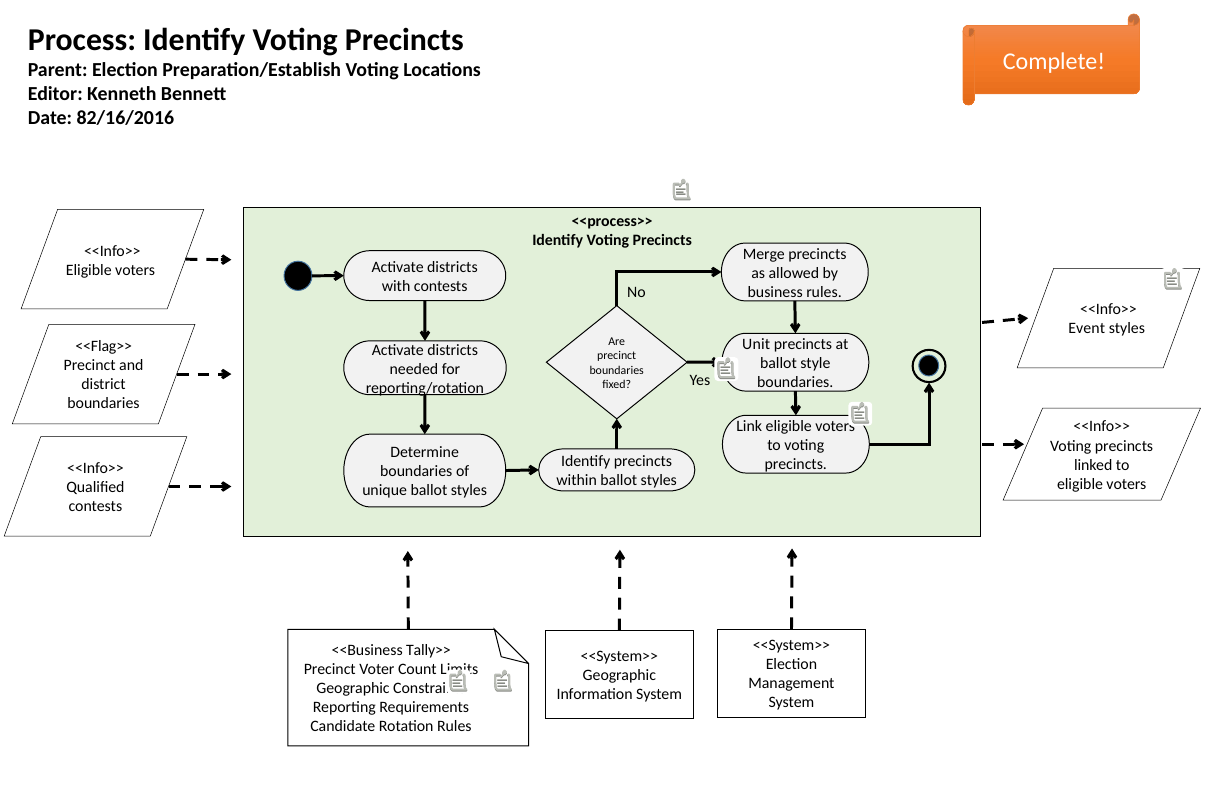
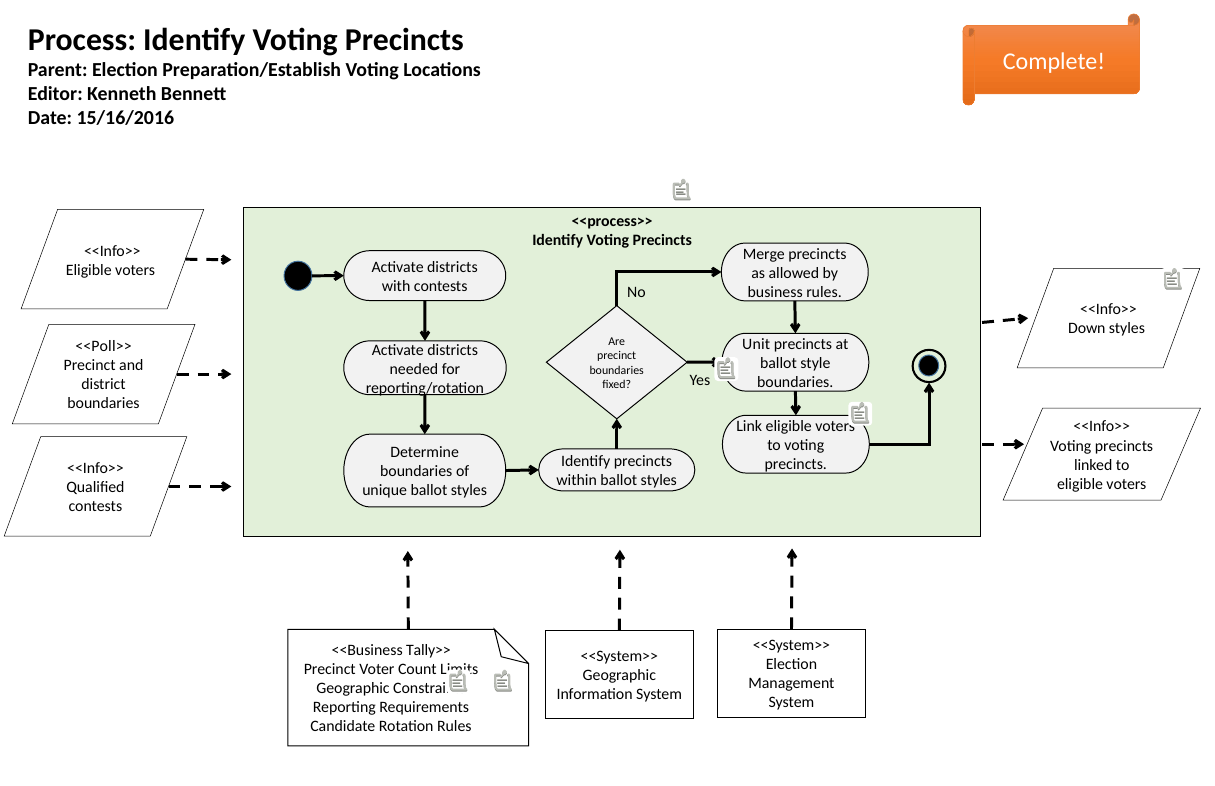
82/16/2016: 82/16/2016 -> 15/16/2016
Event: Event -> Down
<<Flag>>: <<Flag>> -> <<Poll>>
